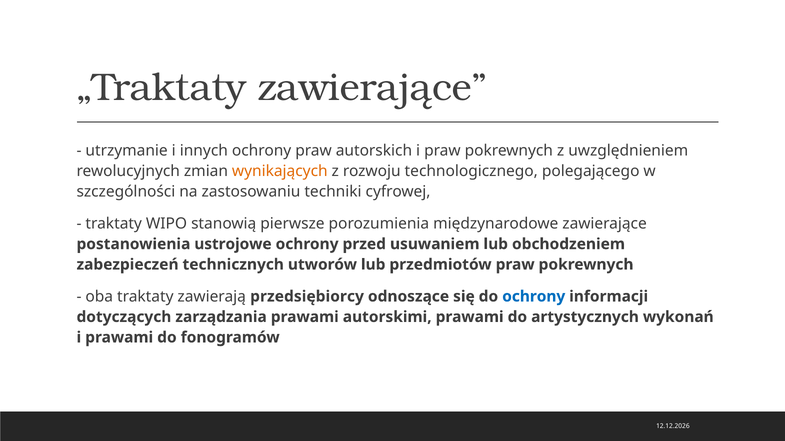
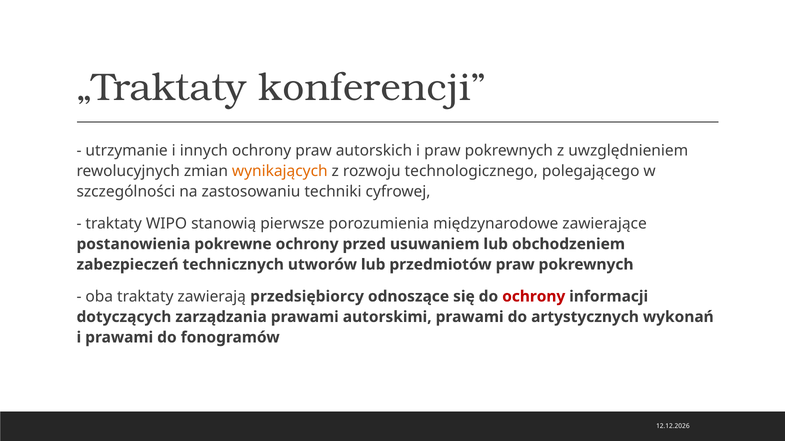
„Traktaty zawierające: zawierające -> konferencji
ustrojowe: ustrojowe -> pokrewne
ochrony at (534, 297) colour: blue -> red
